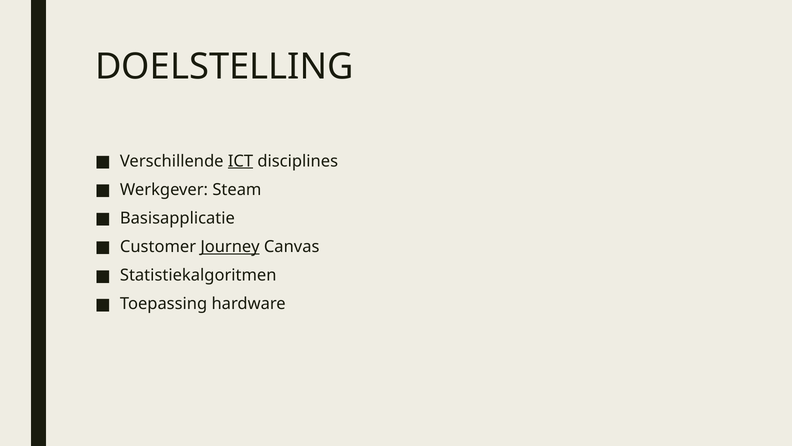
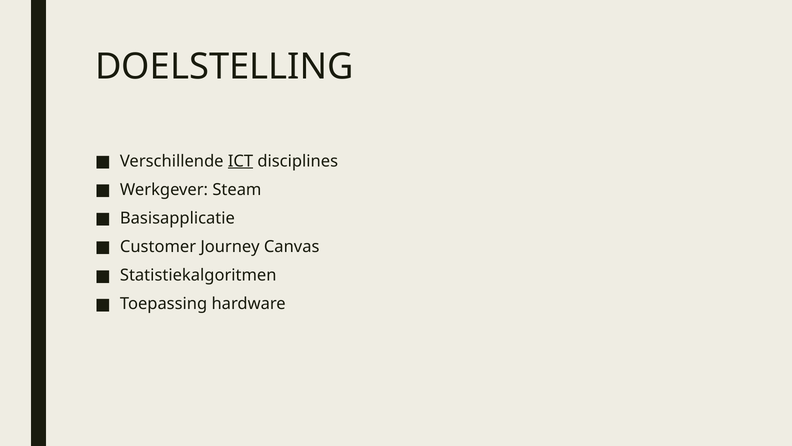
Journey underline: present -> none
